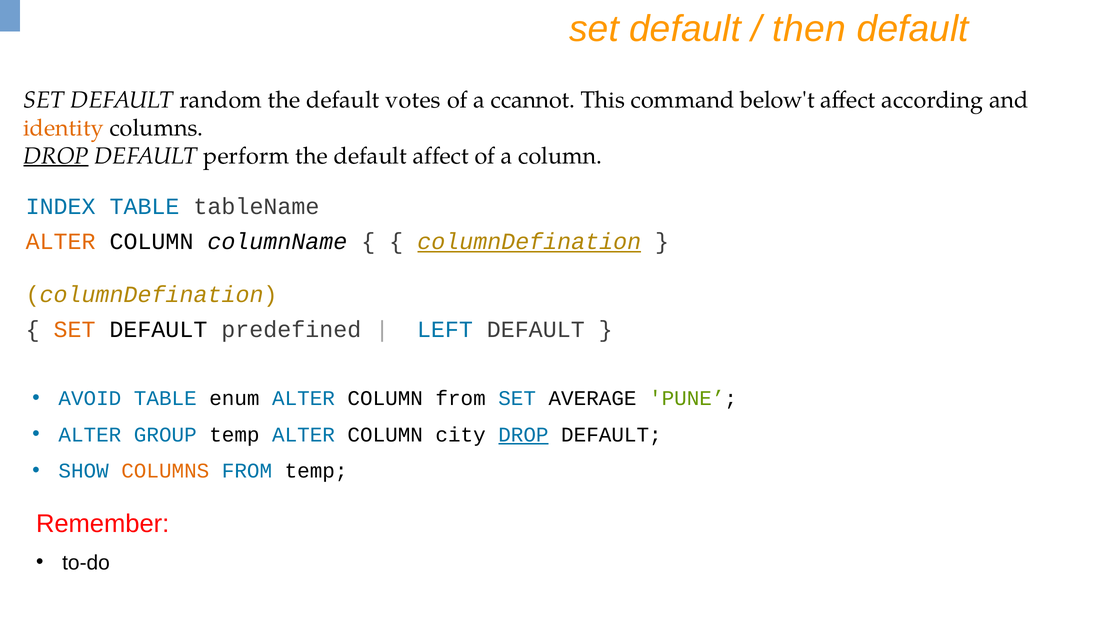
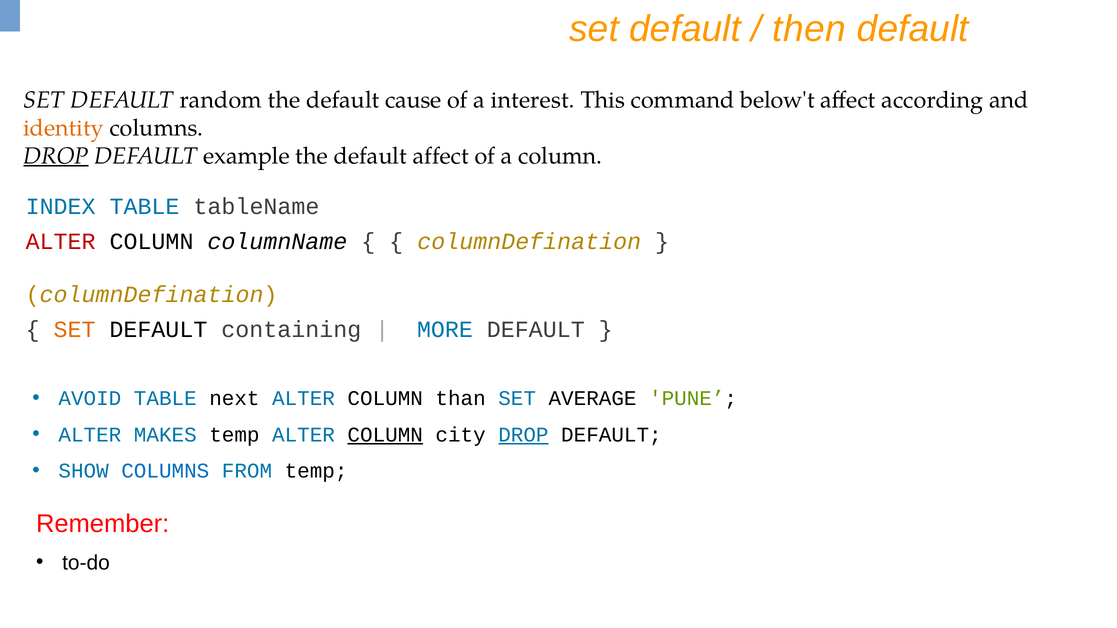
votes: votes -> cause
ccannot: ccannot -> interest
perform: perform -> example
ALTER at (61, 242) colour: orange -> red
columnDefination at (529, 242) underline: present -> none
predefined: predefined -> containing
LEFT: LEFT -> MORE
enum: enum -> next
COLUMN from: from -> than
GROUP: GROUP -> MAKES
COLUMN at (385, 435) underline: none -> present
COLUMNS at (165, 471) colour: orange -> blue
